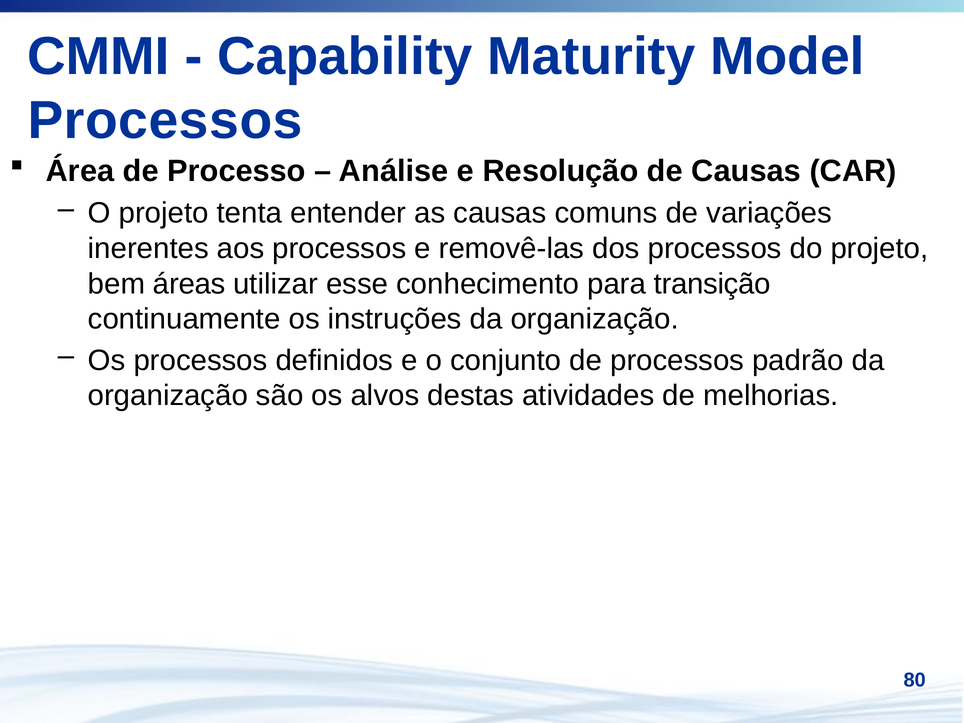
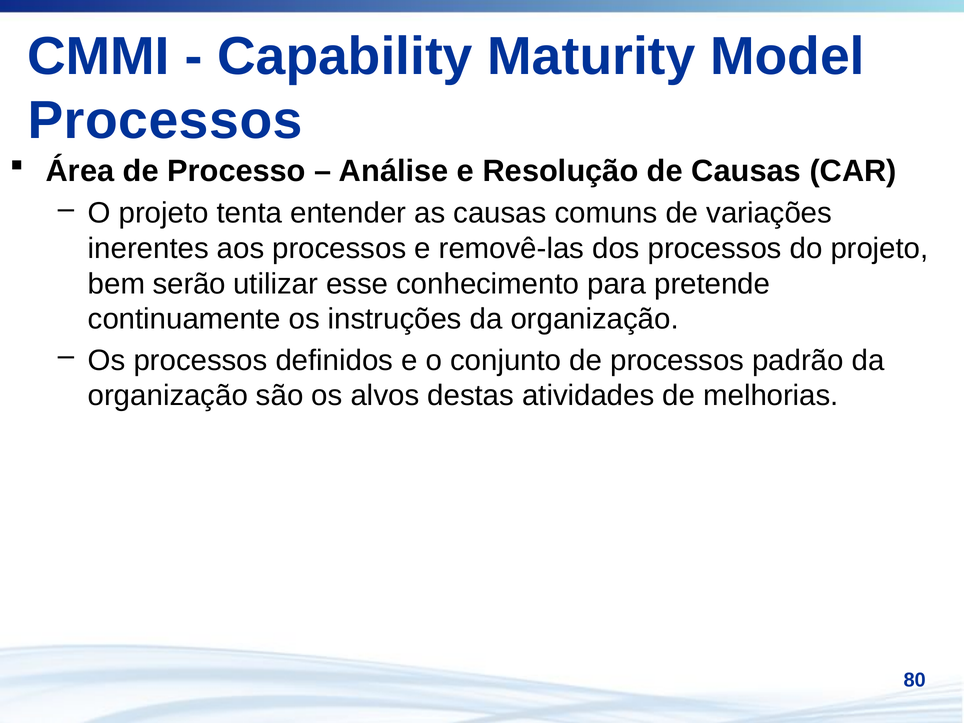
áreas: áreas -> serão
transição: transição -> pretende
